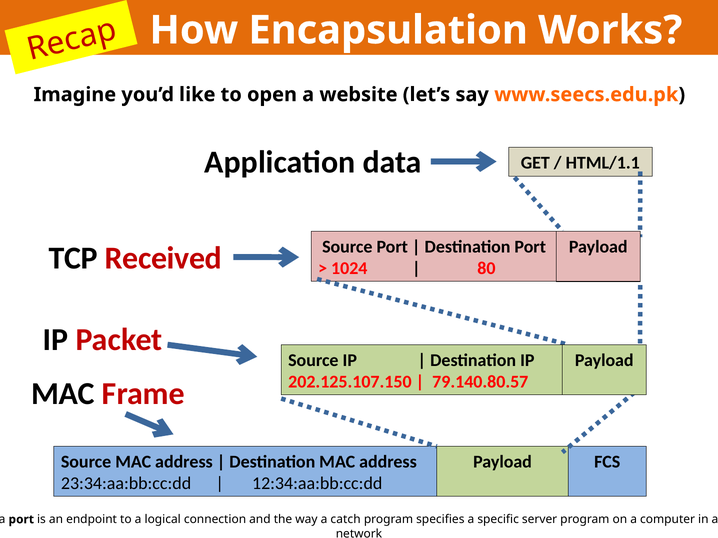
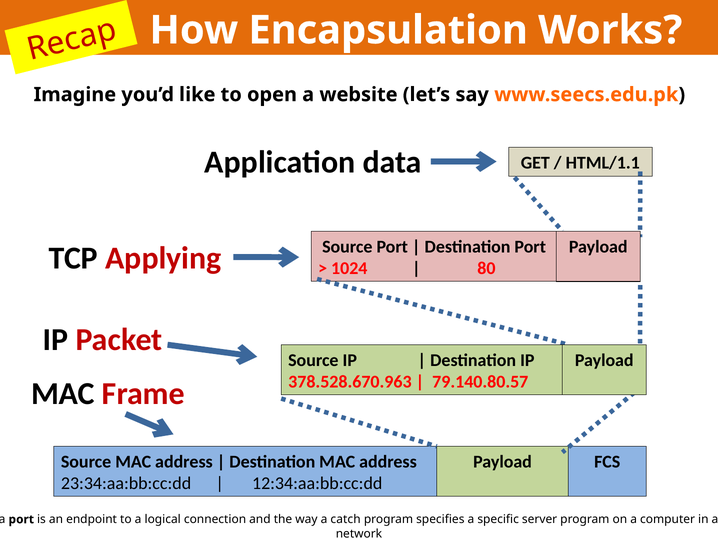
Received: Received -> Applying
202.125.107.150: 202.125.107.150 -> 378.528.670.963
